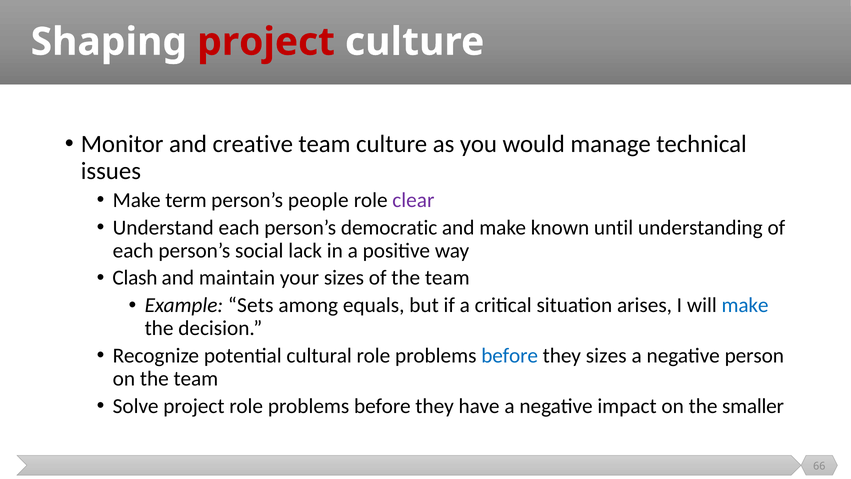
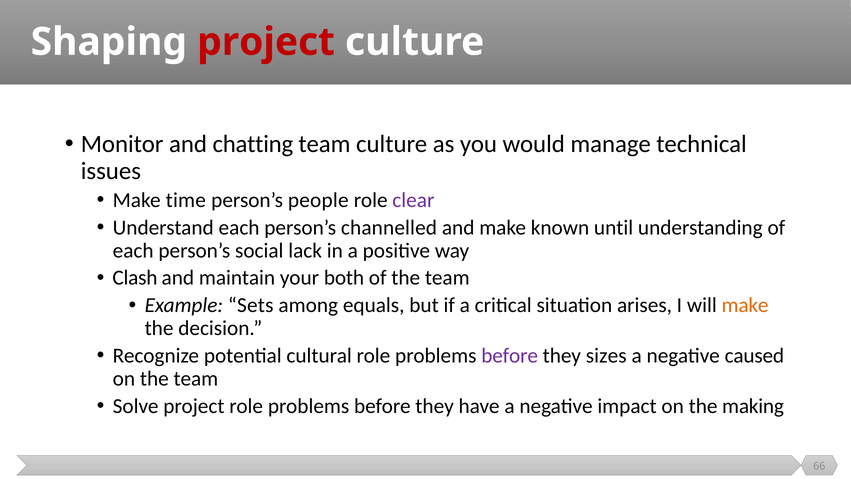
creative: creative -> chatting
term: term -> time
democratic: democratic -> channelled
your sizes: sizes -> both
make at (745, 305) colour: blue -> orange
before at (510, 356) colour: blue -> purple
person: person -> caused
smaller: smaller -> making
